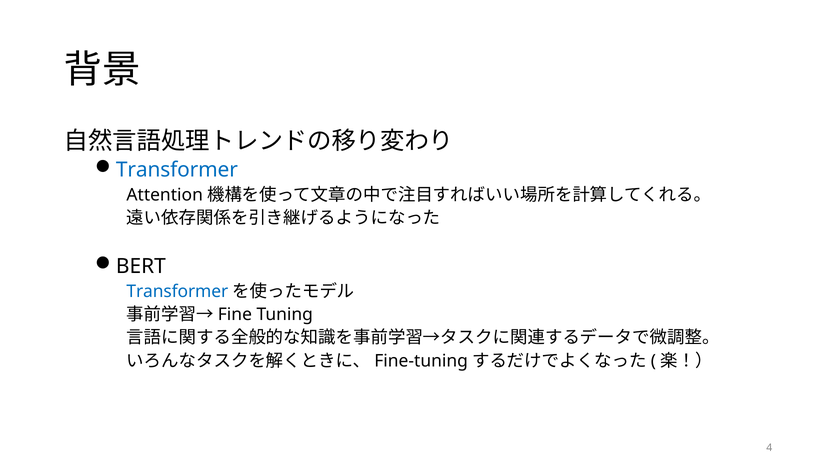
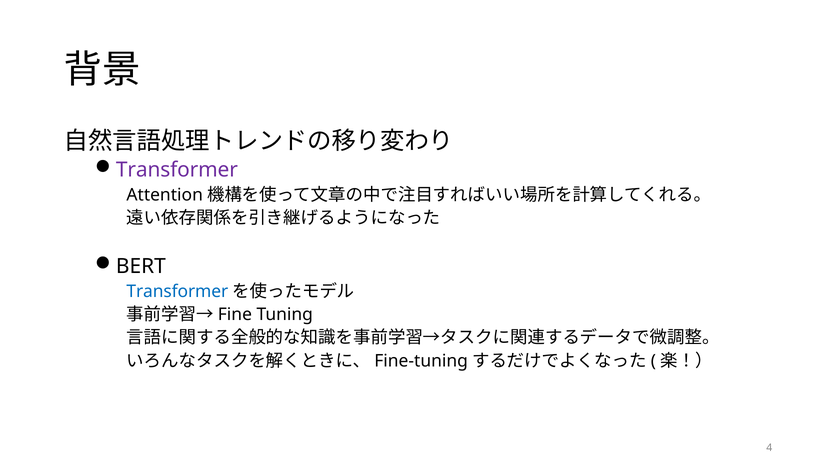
Transformer at (177, 170) colour: blue -> purple
